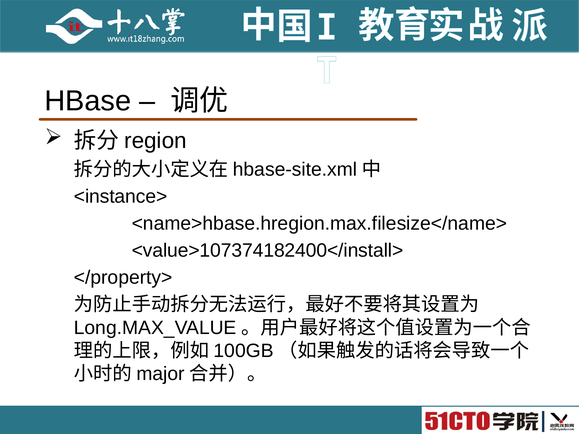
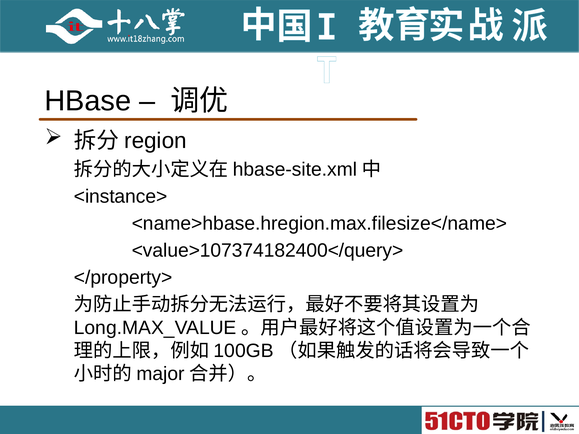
<value>107374182400</install>: <value>107374182400</install> -> <value>107374182400</query>
